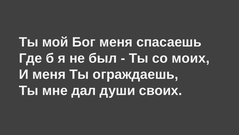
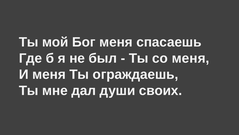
со моих: моих -> меня
